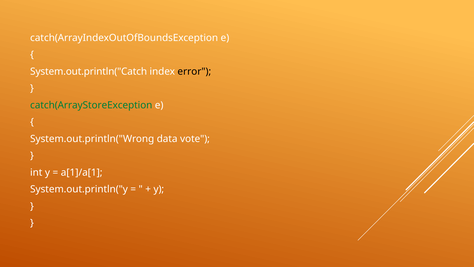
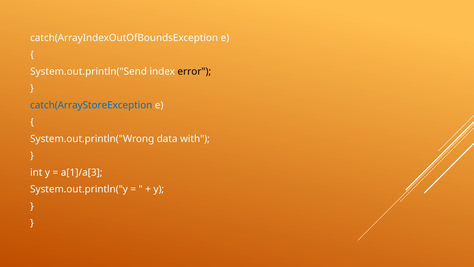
System.out.println("Catch: System.out.println("Catch -> System.out.println("Send
catch(ArrayStoreException colour: green -> blue
vote: vote -> with
a[1]/a[1: a[1]/a[1 -> a[1]/a[3
